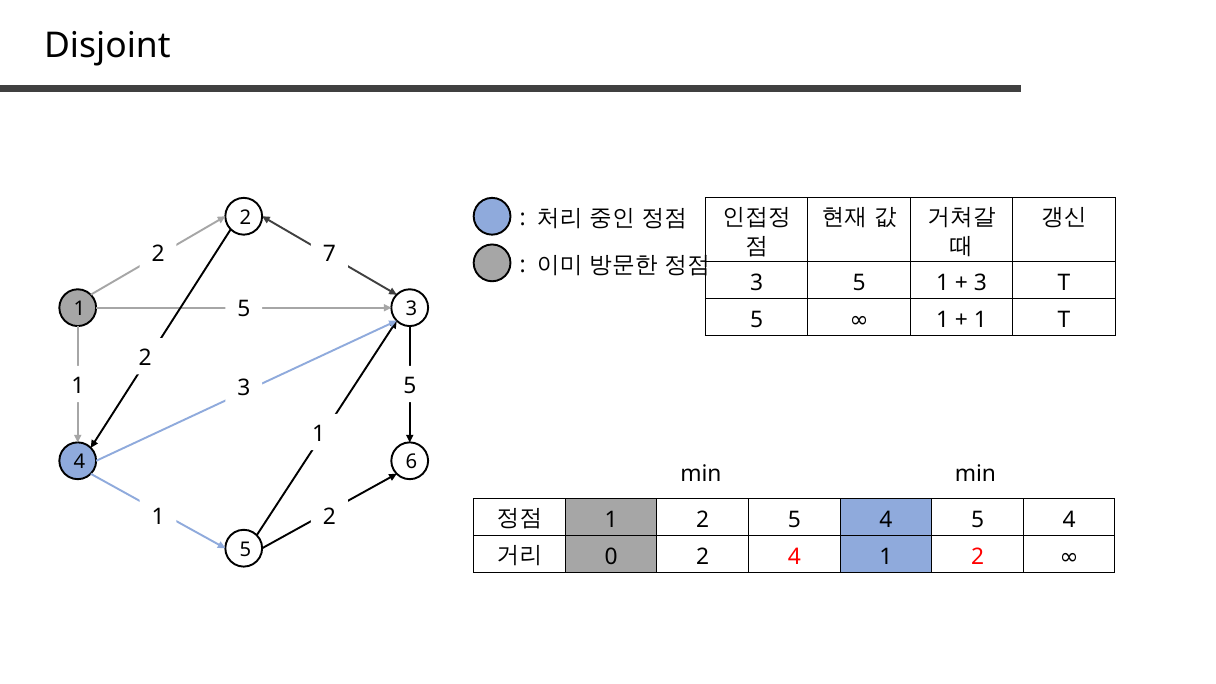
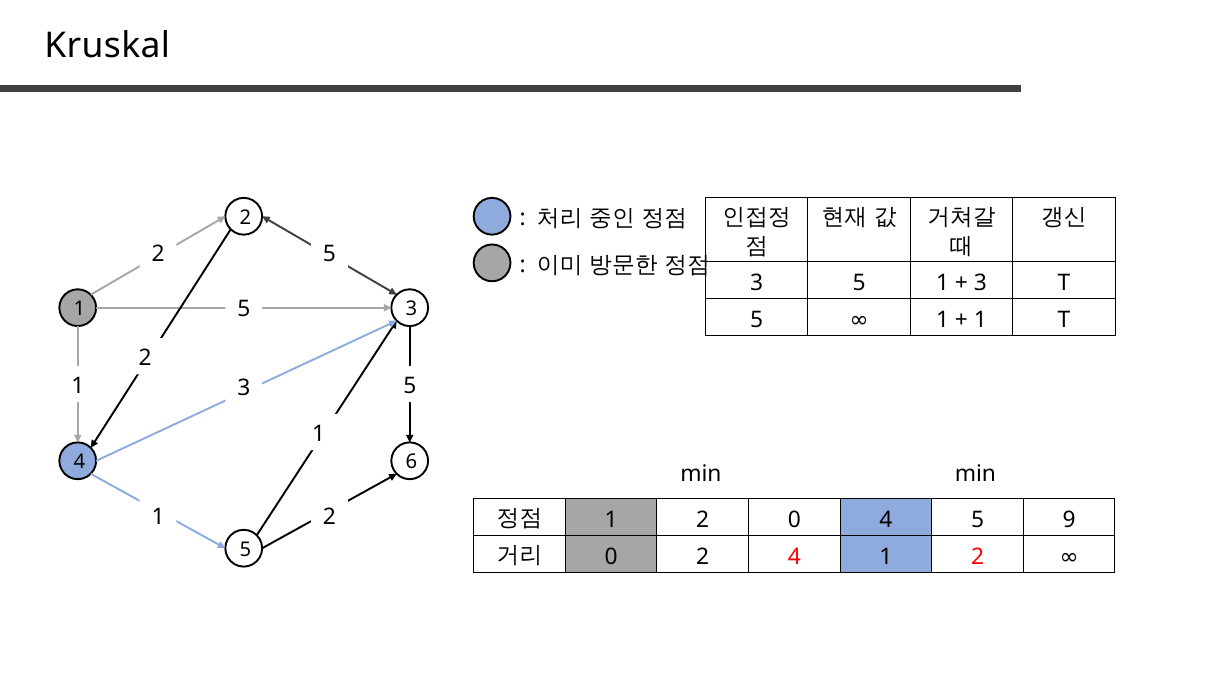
Disjoint: Disjoint -> Kruskal
7 at (329, 254): 7 -> 5
5 at (794, 520): 5 -> 0
4 5 4: 4 -> 9
